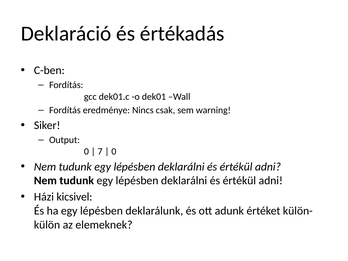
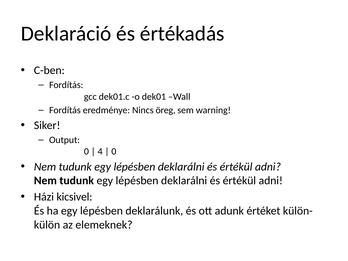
csak: csak -> öreg
7: 7 -> 4
